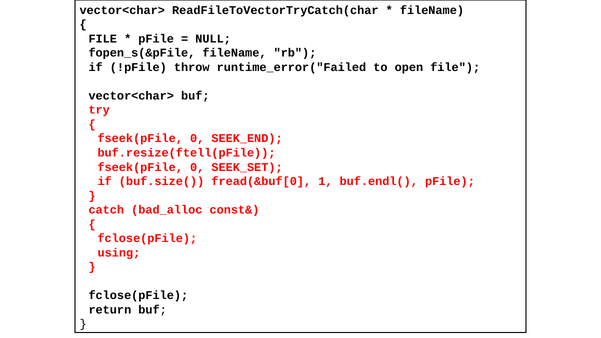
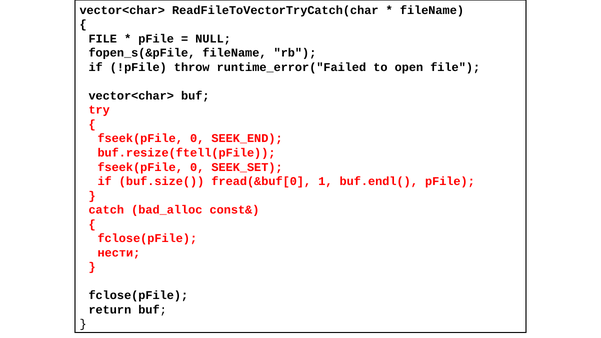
using: using -> нести
